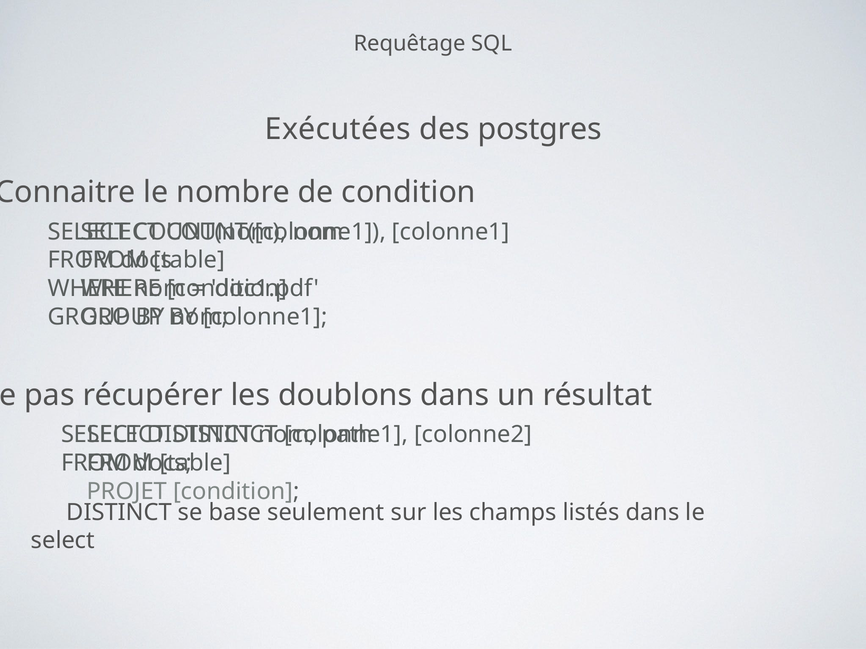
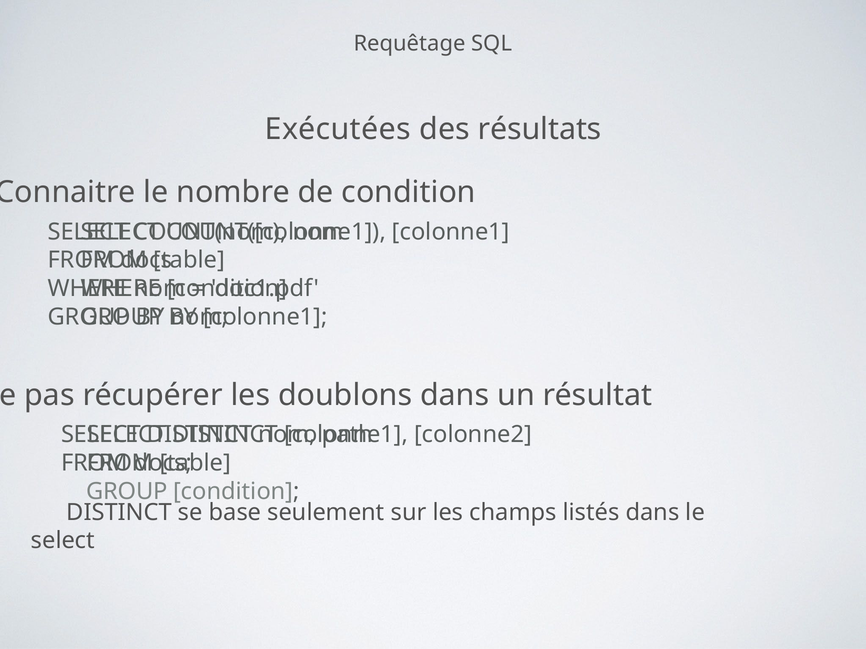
postgres: postgres -> résultats
PROJET at (127, 492): PROJET -> GROUP
